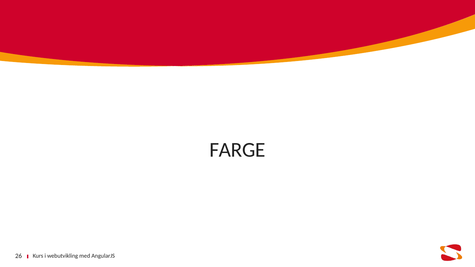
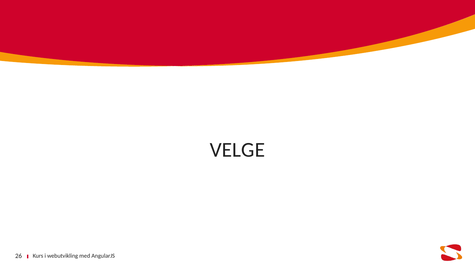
FARGE: FARGE -> VELGE
